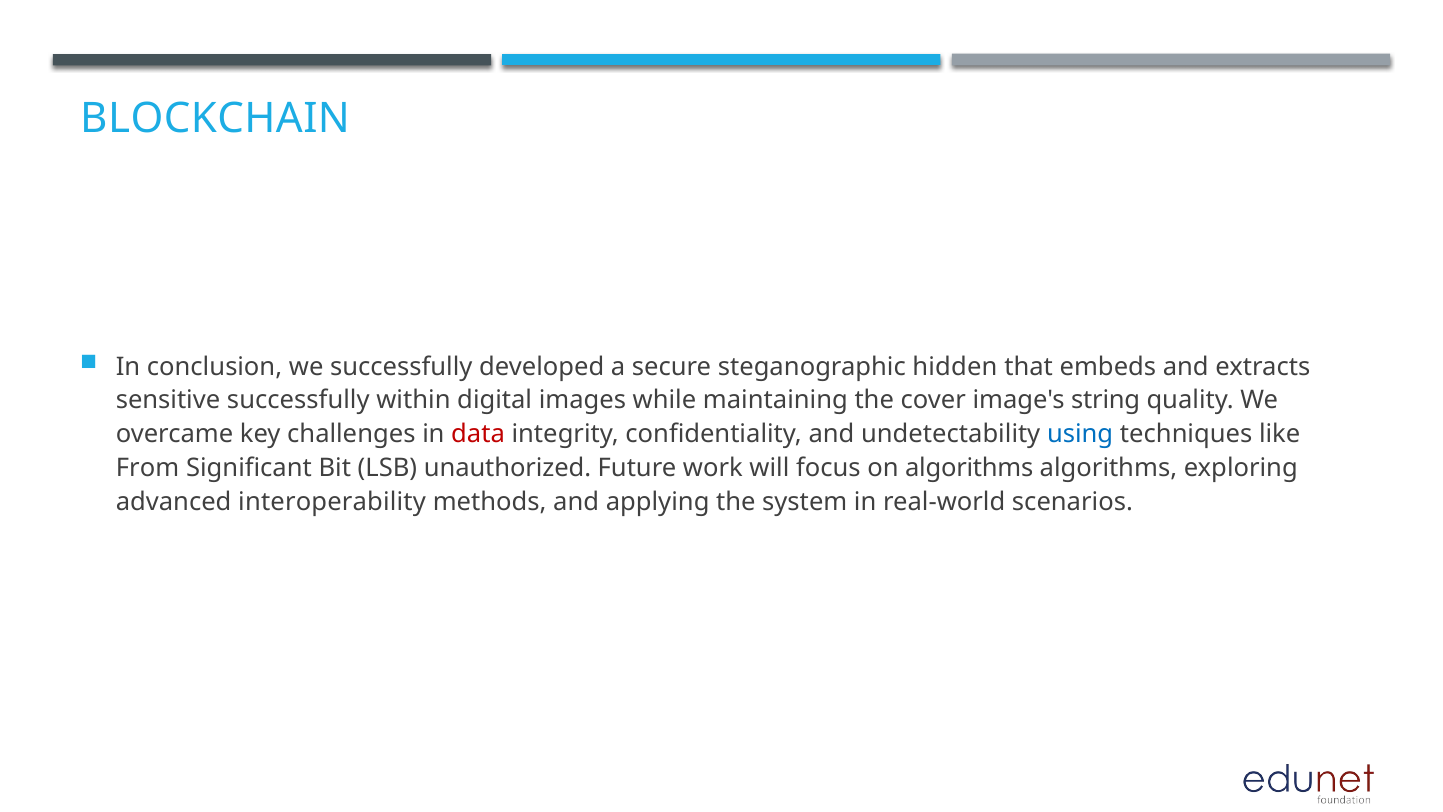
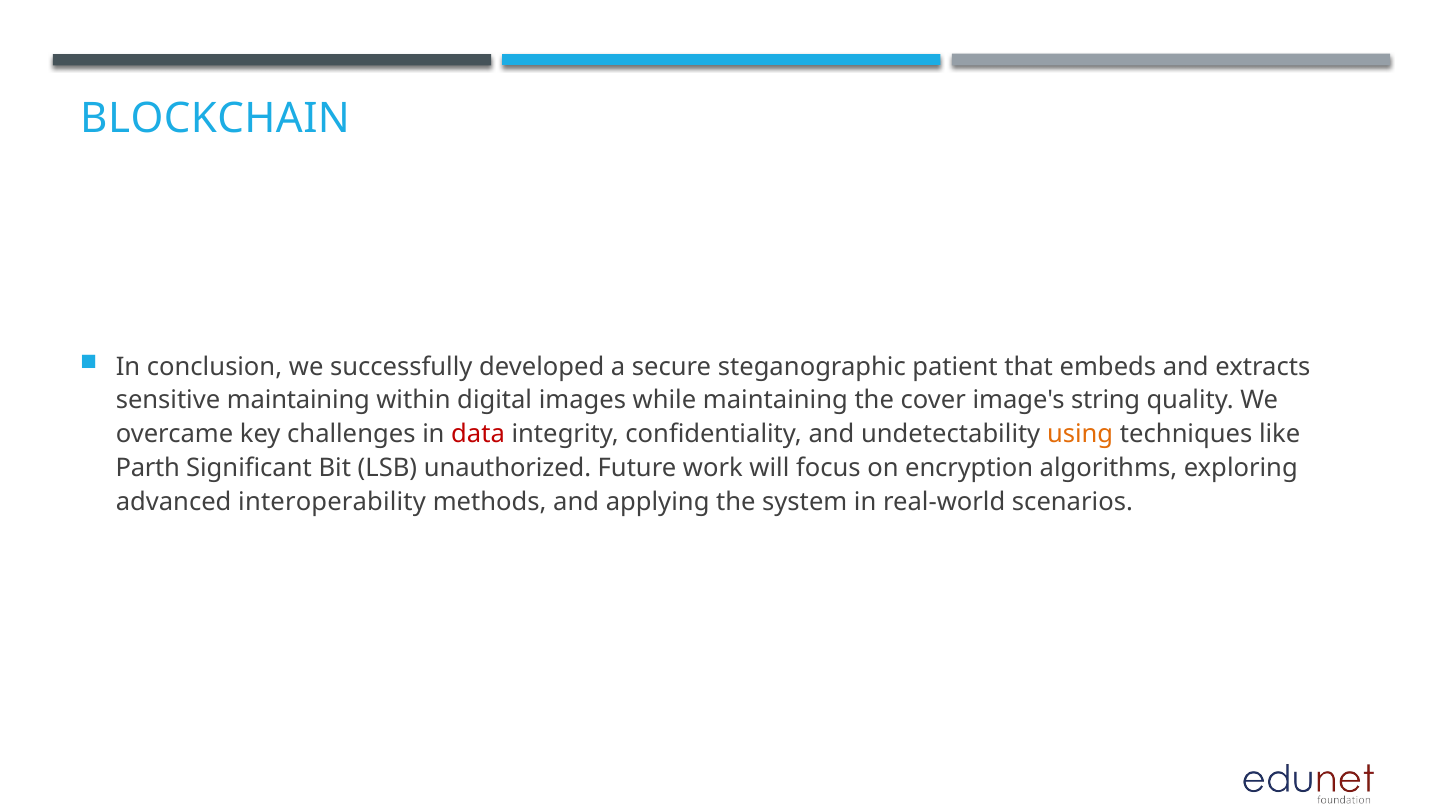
hidden: hidden -> patient
sensitive successfully: successfully -> maintaining
using colour: blue -> orange
From: From -> Parth
on algorithms: algorithms -> encryption
